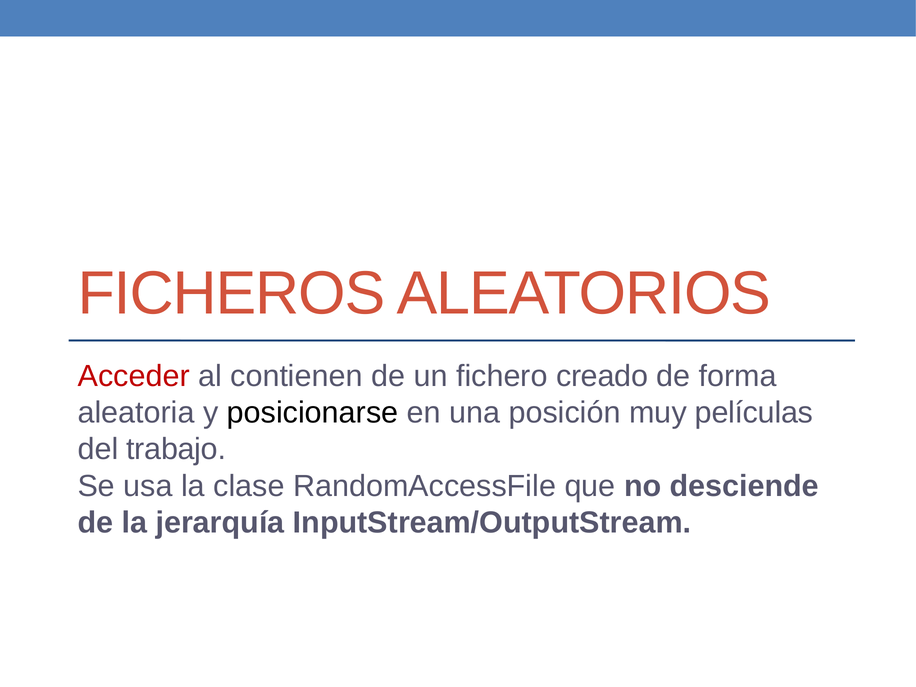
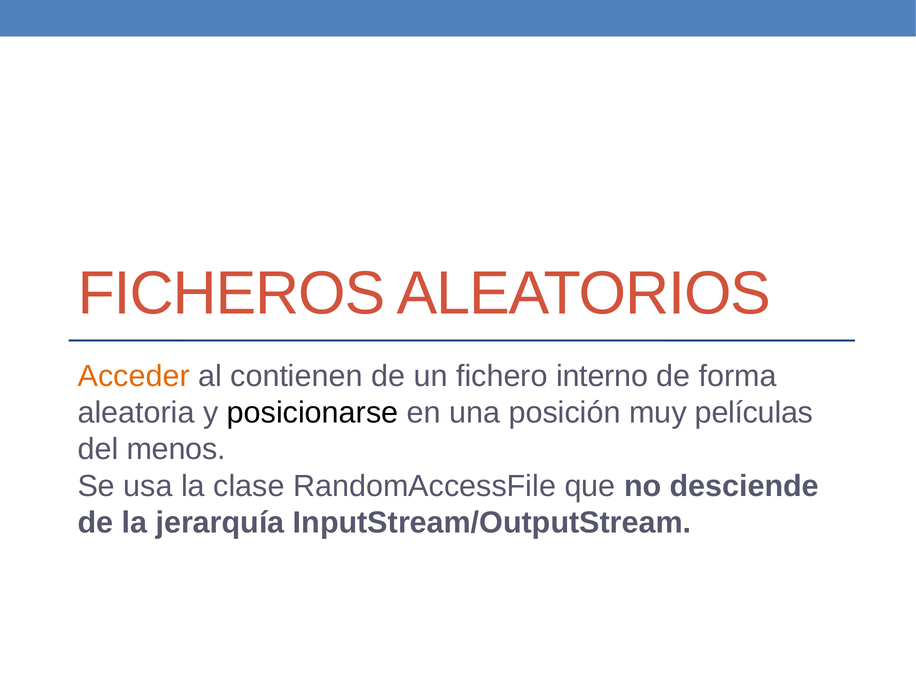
Acceder colour: red -> orange
creado: creado -> interno
trabajo: trabajo -> menos
